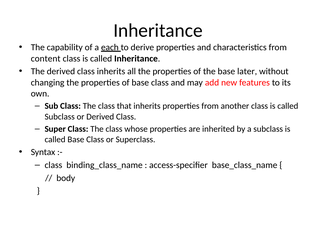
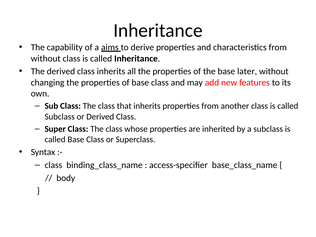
each: each -> aims
content at (46, 59): content -> without
